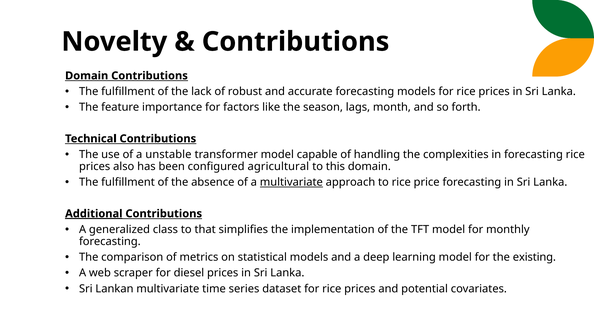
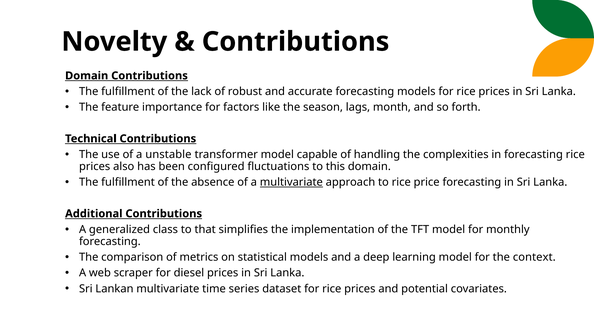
agricultural: agricultural -> fluctuations
Additional underline: present -> none
existing: existing -> context
